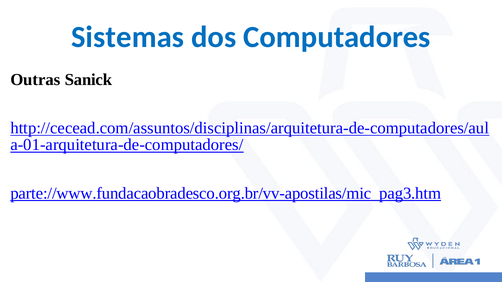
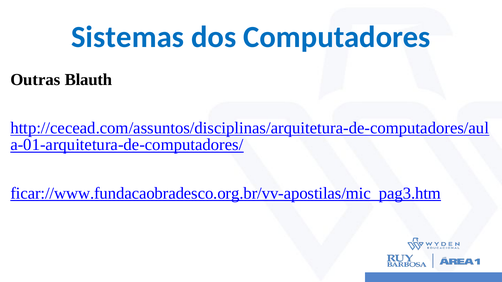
Sanick: Sanick -> Blauth
parte://www.fundacaobradesco.org.br/vv-apostilas/mic_pag3.htm: parte://www.fundacaobradesco.org.br/vv-apostilas/mic_pag3.htm -> ficar://www.fundacaobradesco.org.br/vv-apostilas/mic_pag3.htm
